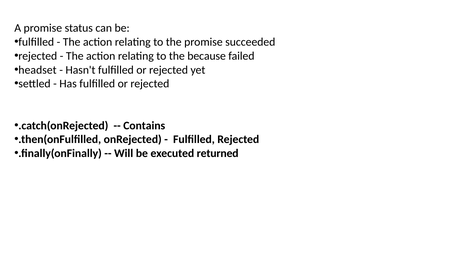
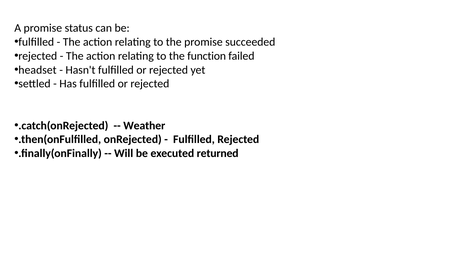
because: because -> function
Contains: Contains -> Weather
